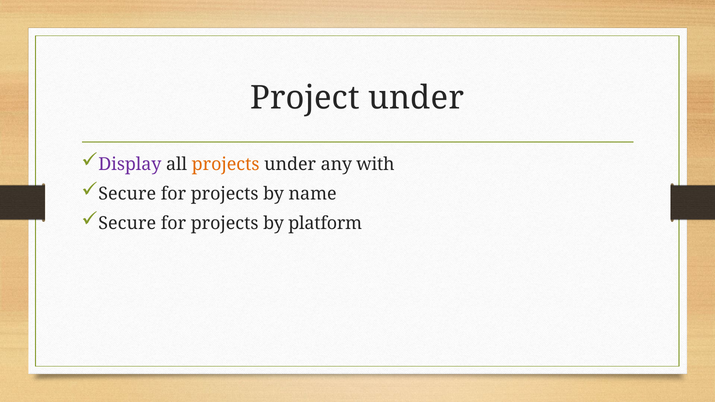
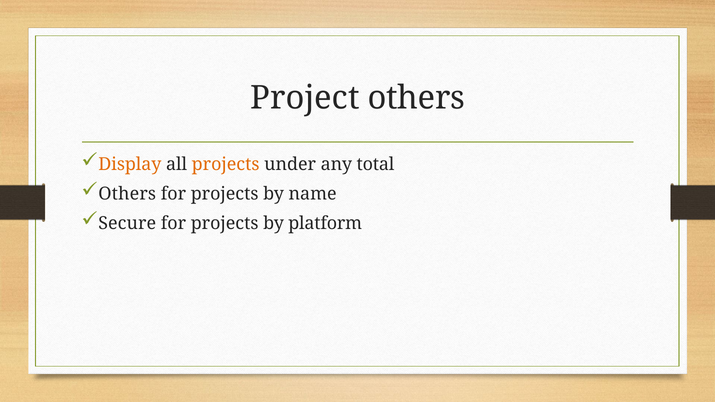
Project under: under -> others
Display colour: purple -> orange
with: with -> total
Secure at (127, 194): Secure -> Others
